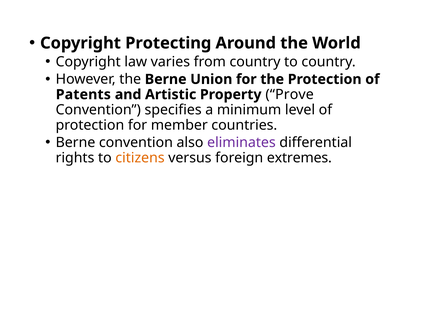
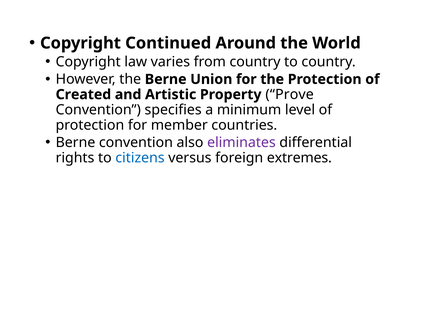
Protecting: Protecting -> Continued
Patents: Patents -> Created
citizens colour: orange -> blue
